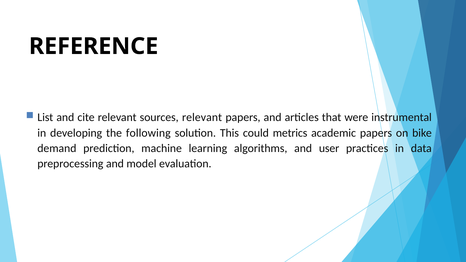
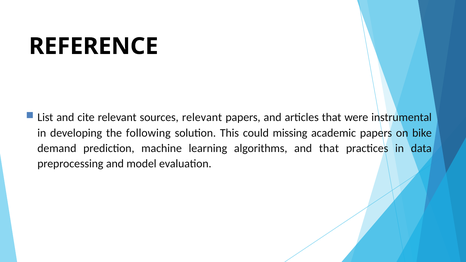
metrics: metrics -> missing
and user: user -> that
